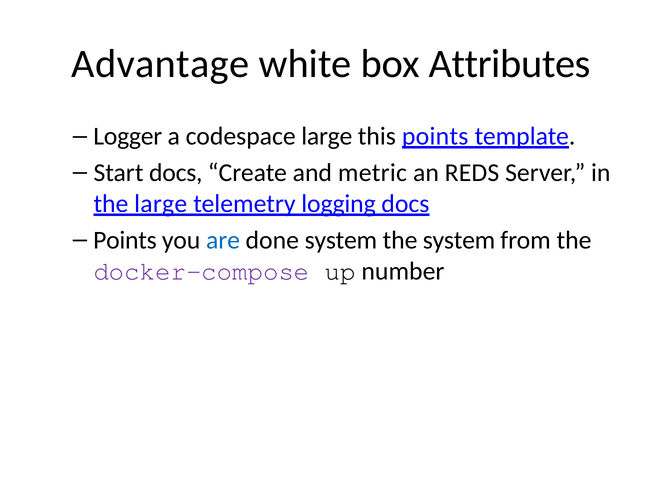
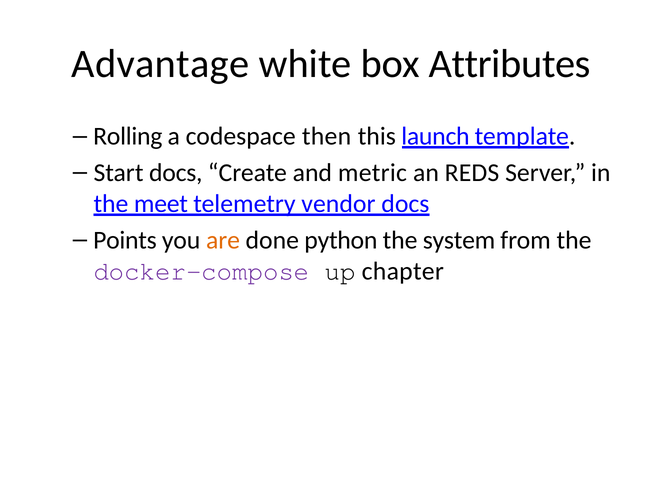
Logger: Logger -> Rolling
codespace large: large -> then
this points: points -> launch
the large: large -> meet
logging: logging -> vendor
are colour: blue -> orange
done system: system -> python
number: number -> chapter
